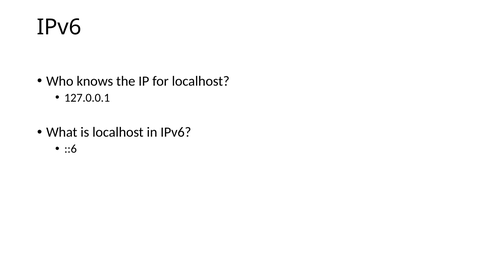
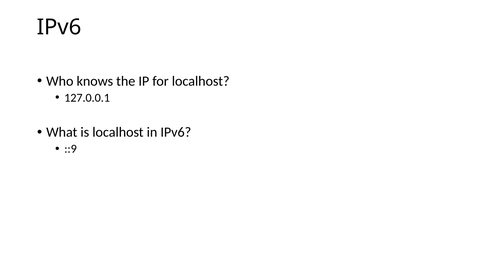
::6: ::6 -> ::9
